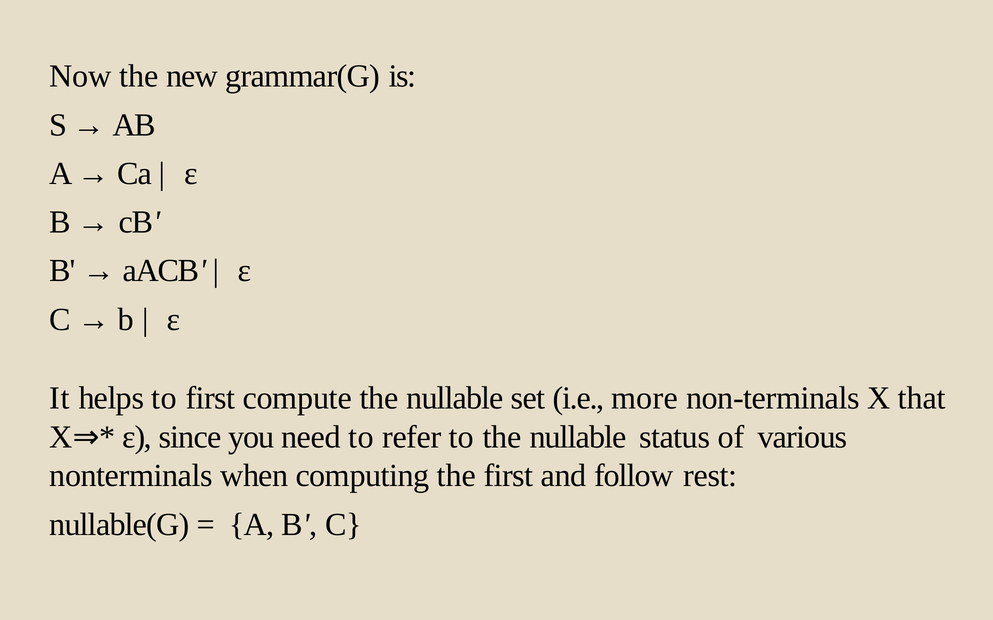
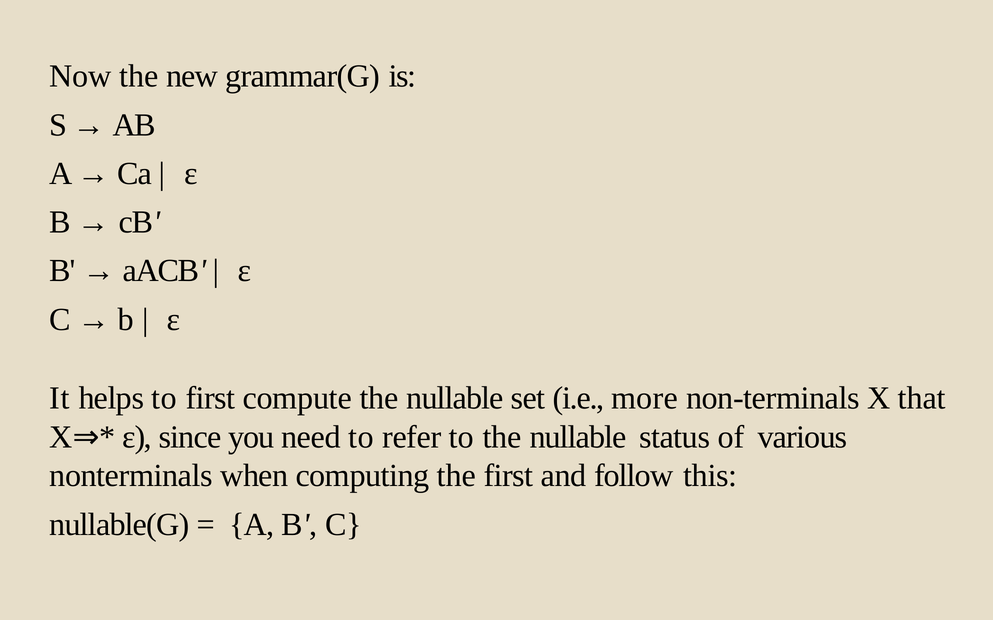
rest: rest -> this
